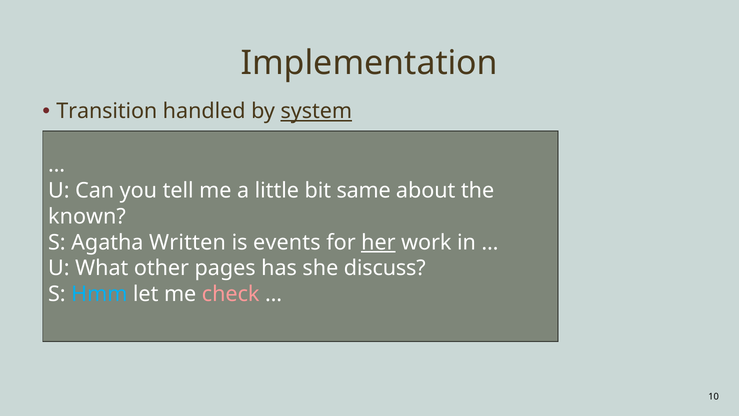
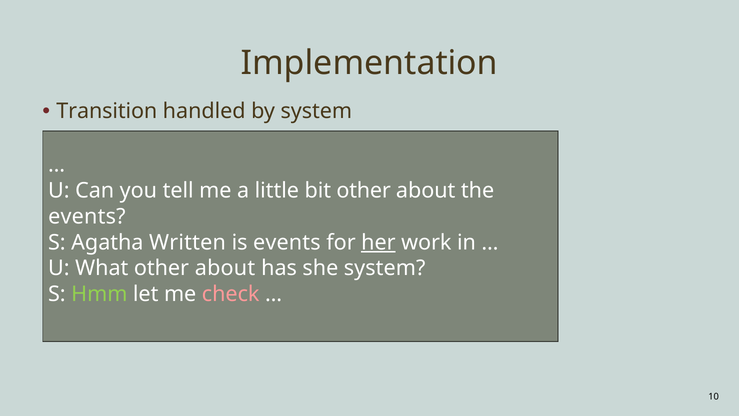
system at (316, 111) underline: present -> none
bit same: same -> other
known at (87, 216): known -> events
What other pages: pages -> about
she discuss: discuss -> system
Hmm colour: light blue -> light green
